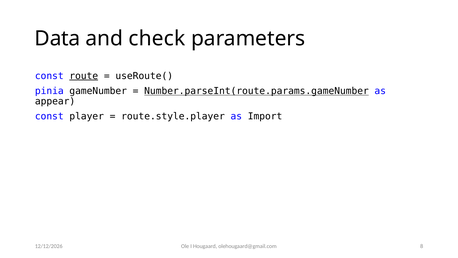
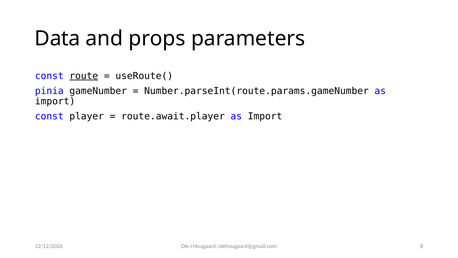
check: check -> props
Number.parseInt(route.params.gameNumber underline: present -> none
appear at (55, 101): appear -> import
route.style.player: route.style.player -> route.await.player
